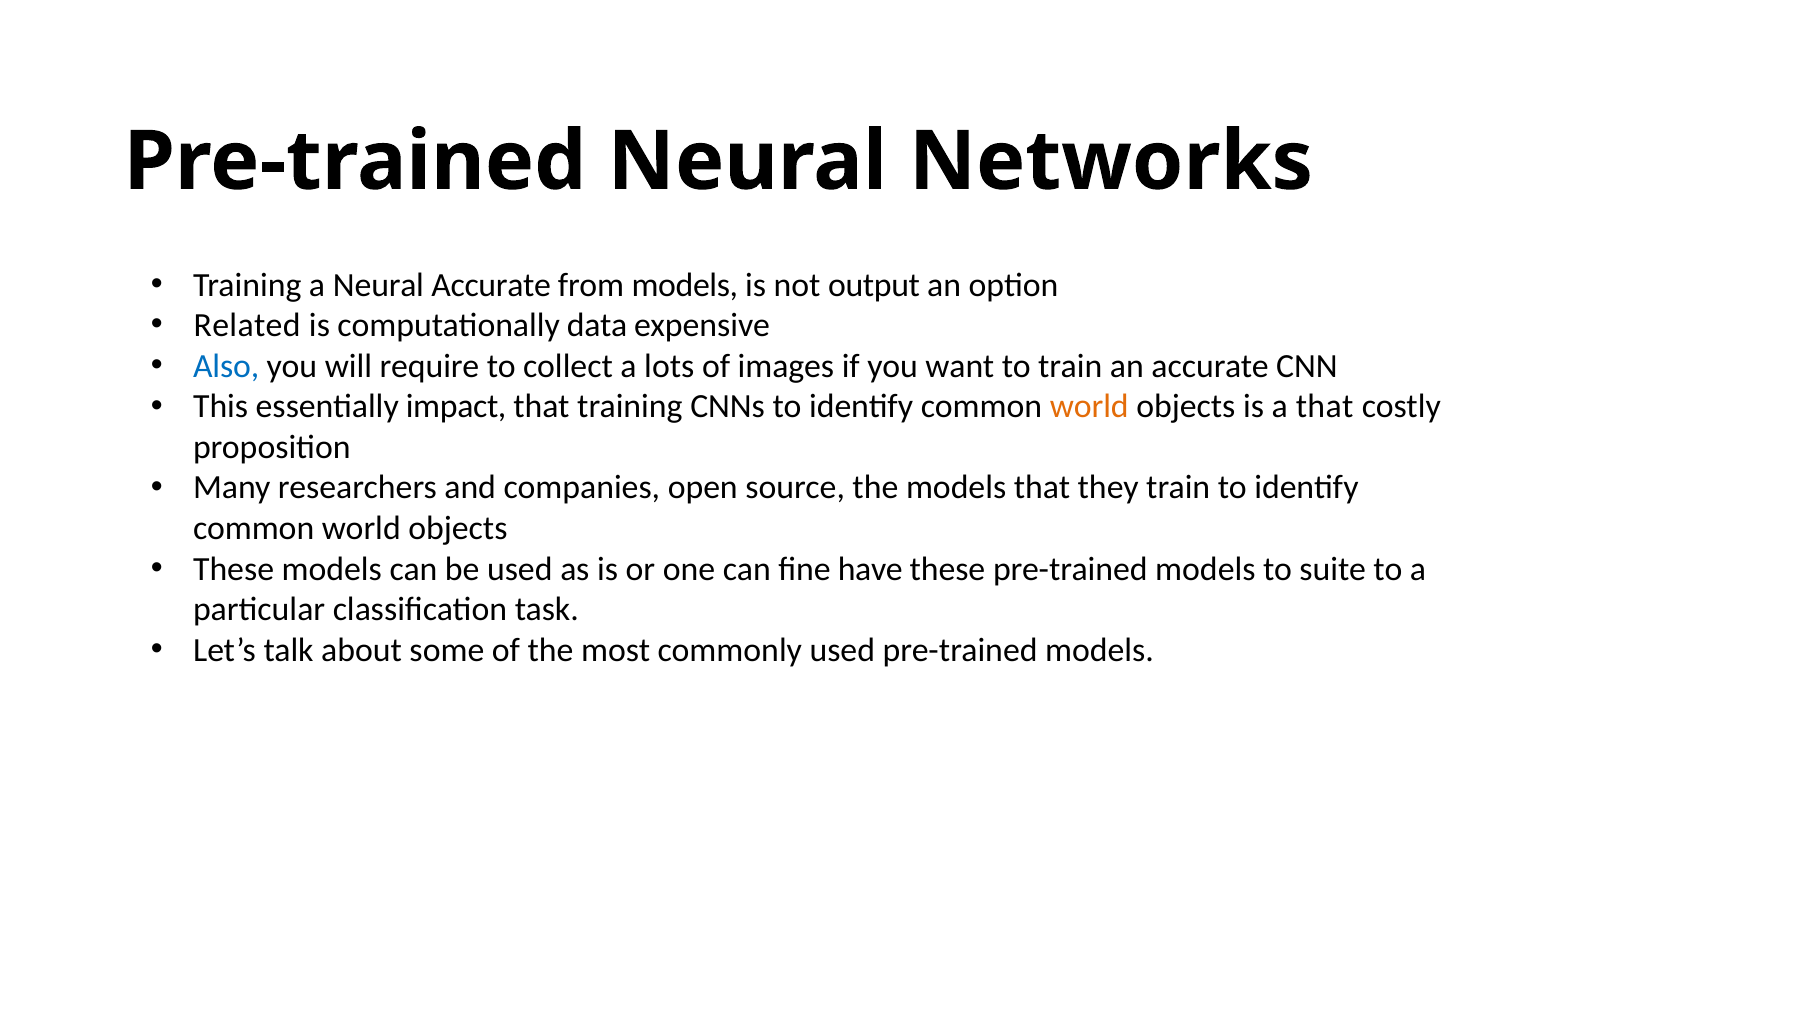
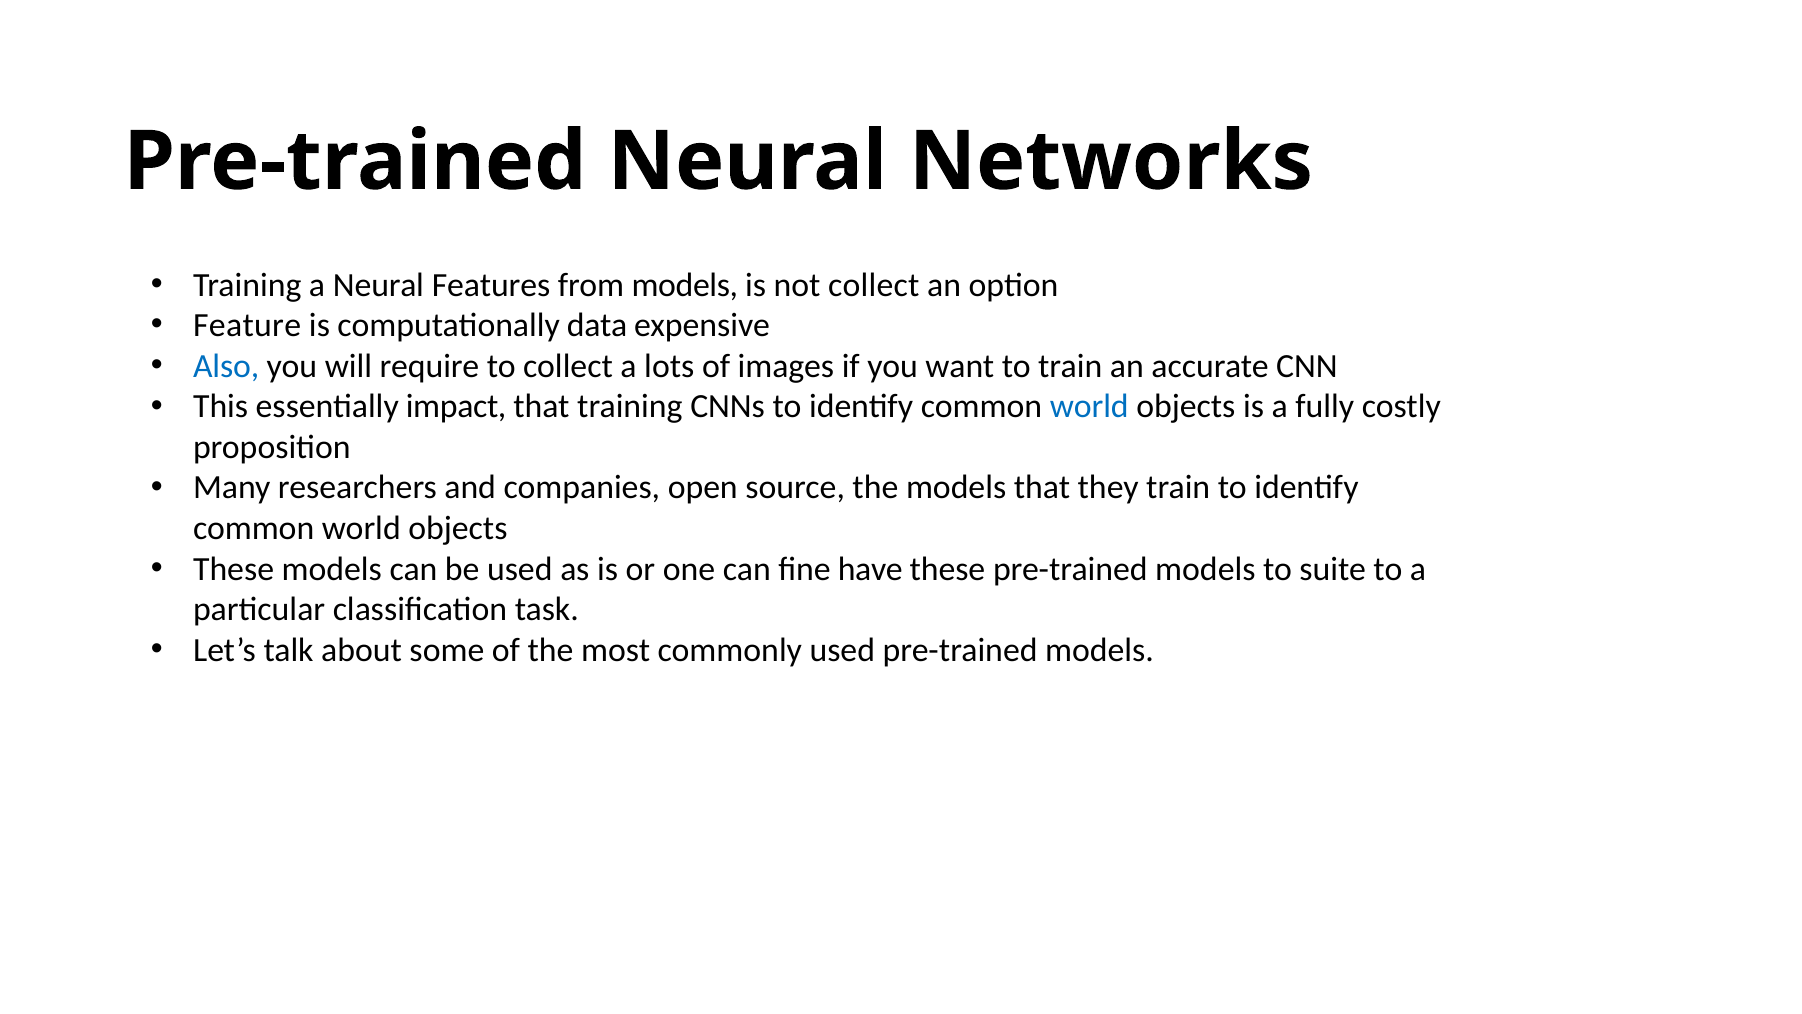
Neural Accurate: Accurate -> Features
not output: output -> collect
Related: Related -> Feature
world at (1089, 407) colour: orange -> blue
a that: that -> fully
